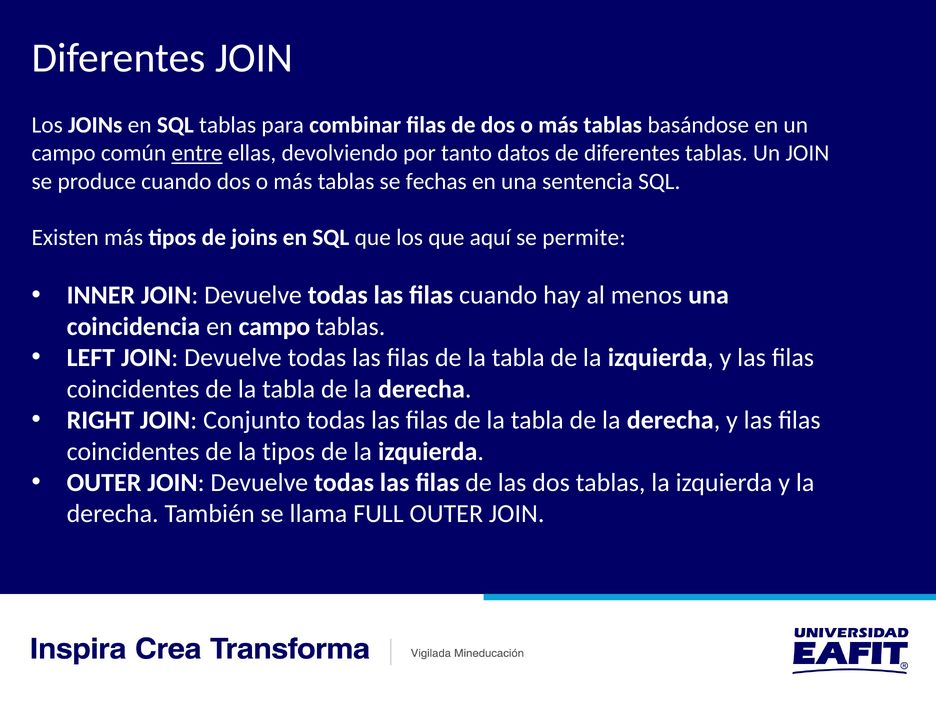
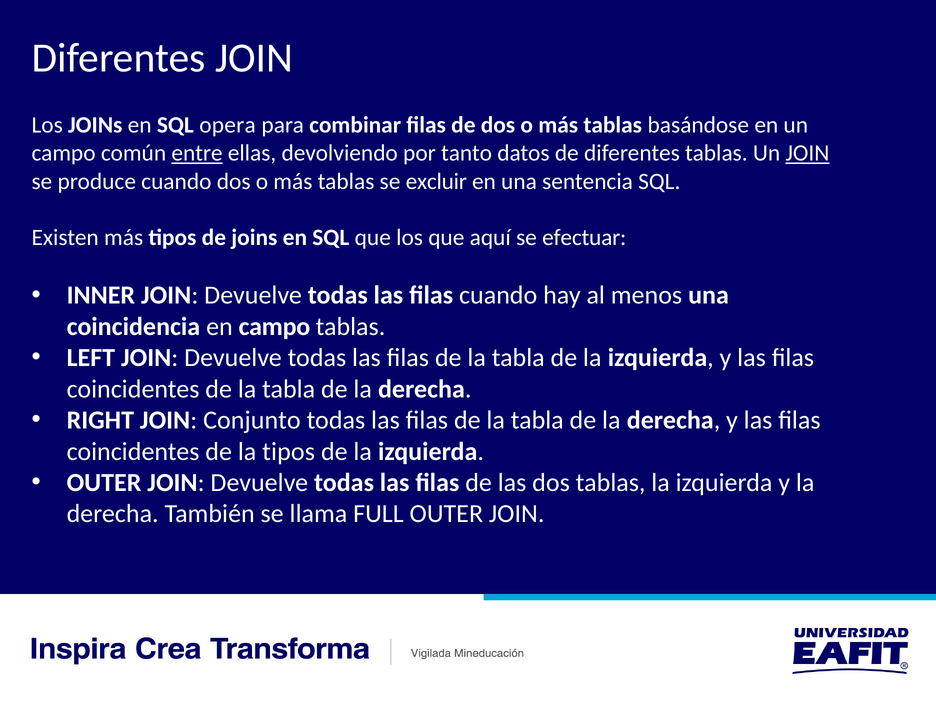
SQL tablas: tablas -> opera
JOIN at (807, 153) underline: none -> present
fechas: fechas -> excluir
permite: permite -> efectuar
